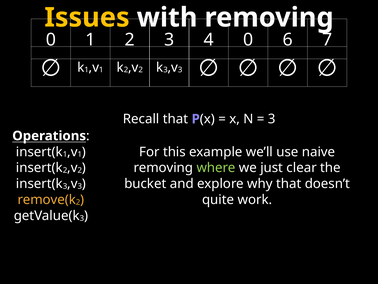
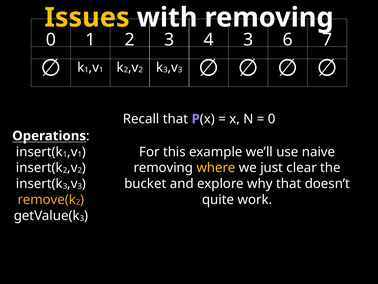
4 0: 0 -> 3
3 at (272, 119): 3 -> 0
where colour: light green -> yellow
